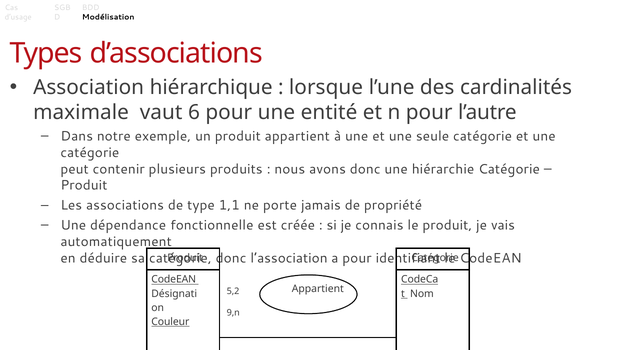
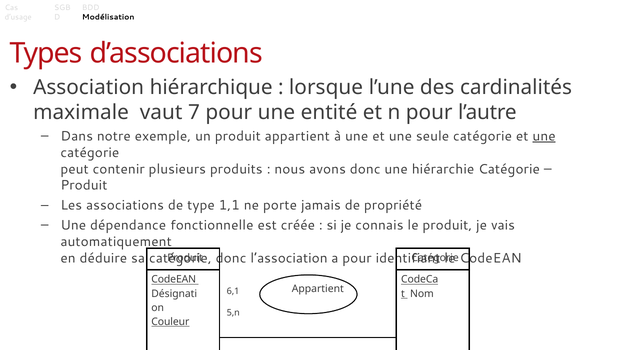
6: 6 -> 7
une at (544, 136) underline: none -> present
5,2: 5,2 -> 6,1
9,n: 9,n -> 5,n
